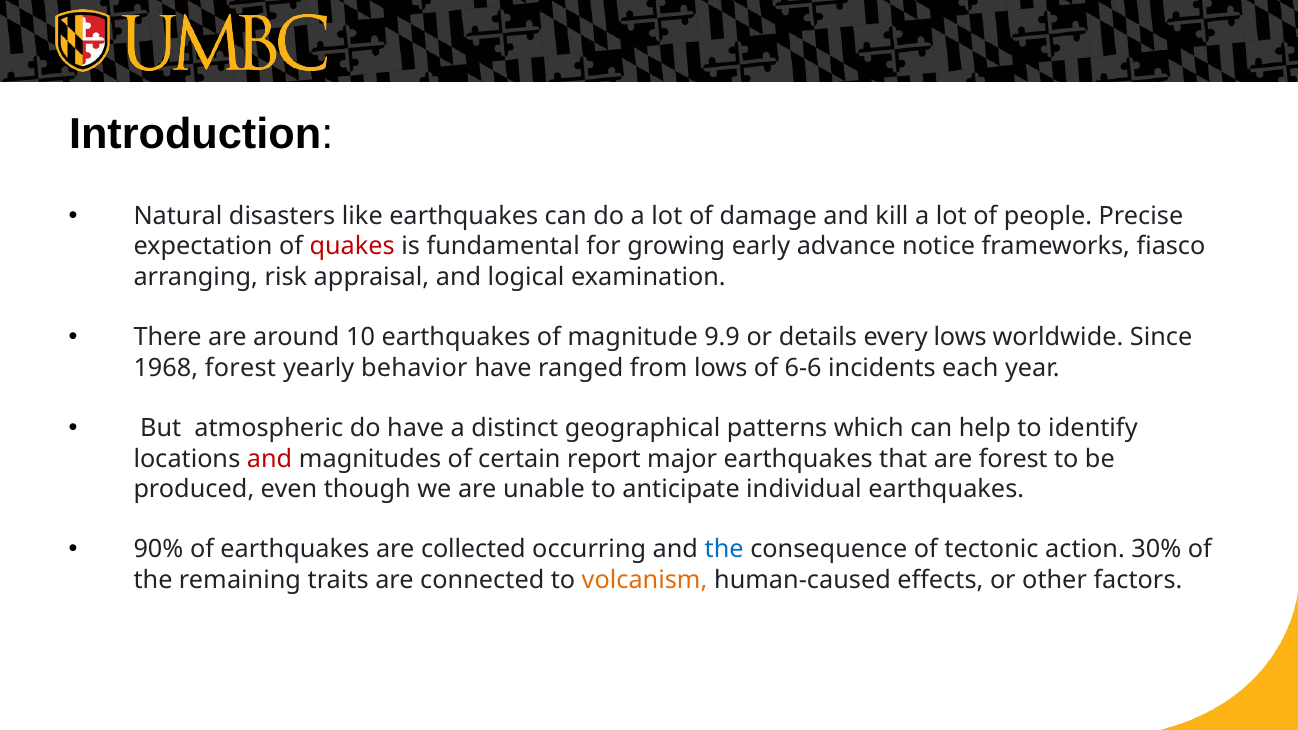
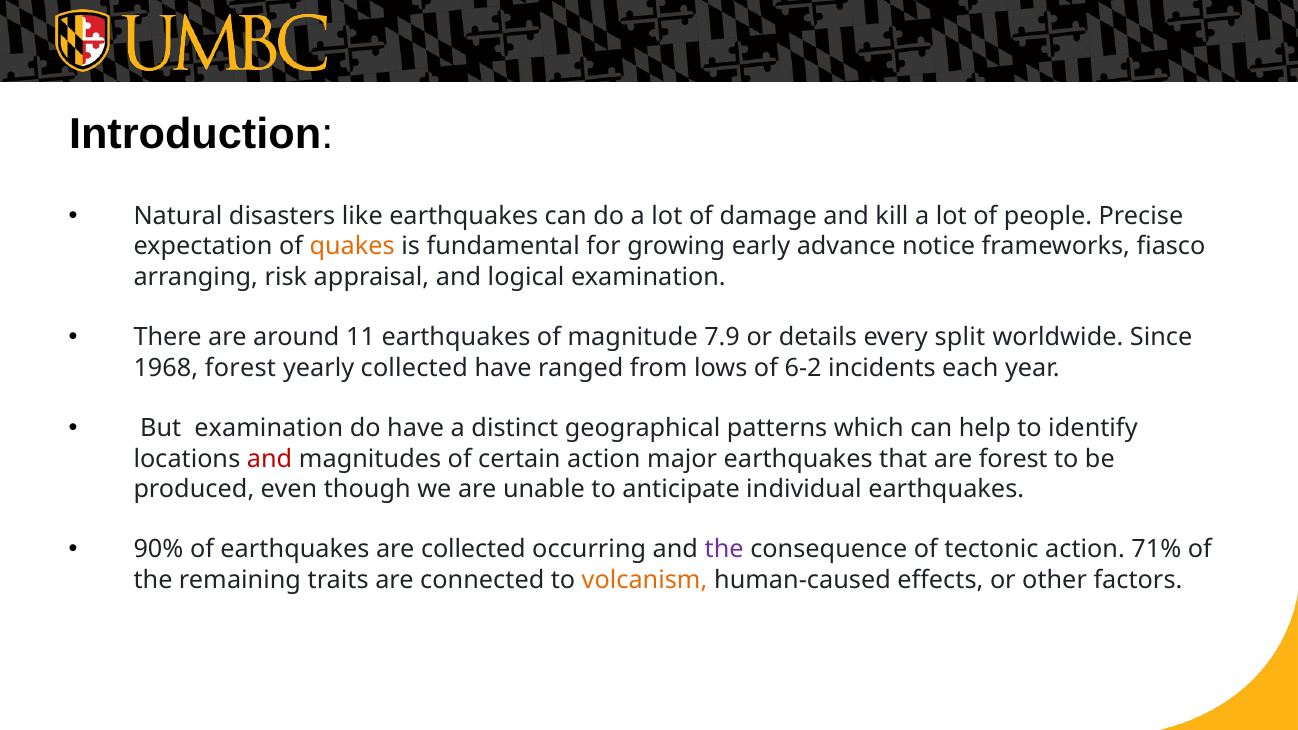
quakes colour: red -> orange
10: 10 -> 11
9.9: 9.9 -> 7.9
every lows: lows -> split
yearly behavior: behavior -> collected
6-6: 6-6 -> 6-2
But atmospheric: atmospheric -> examination
certain report: report -> action
the at (724, 550) colour: blue -> purple
30%: 30% -> 71%
